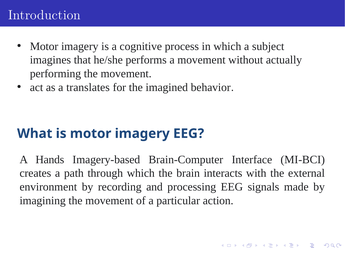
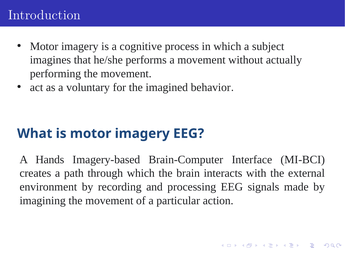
translates: translates -> voluntary
